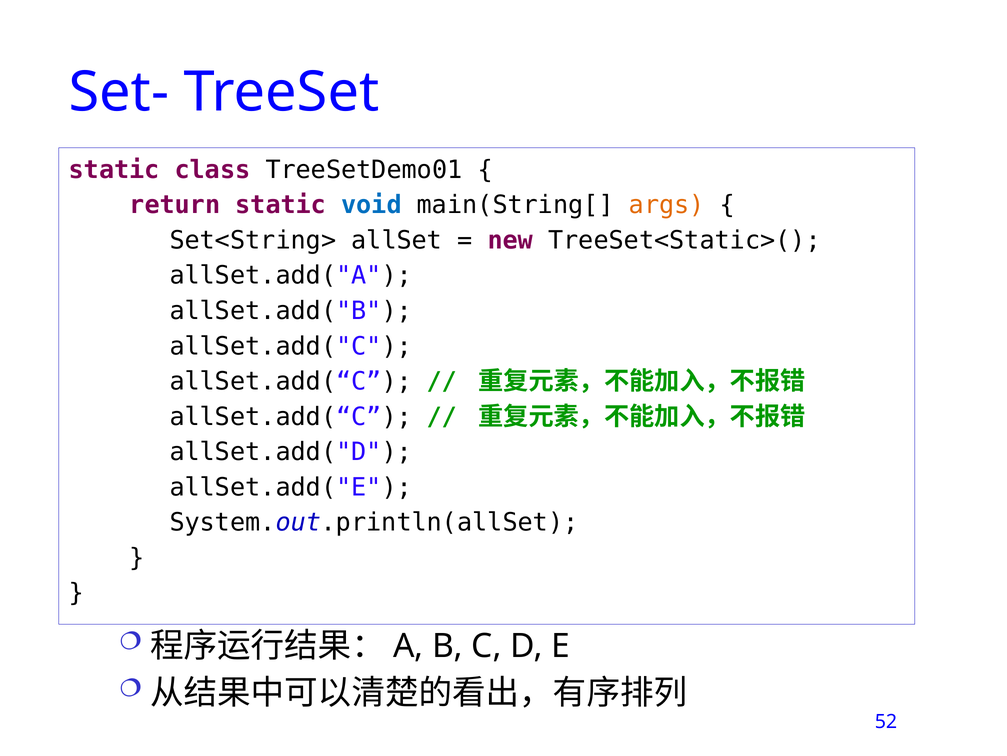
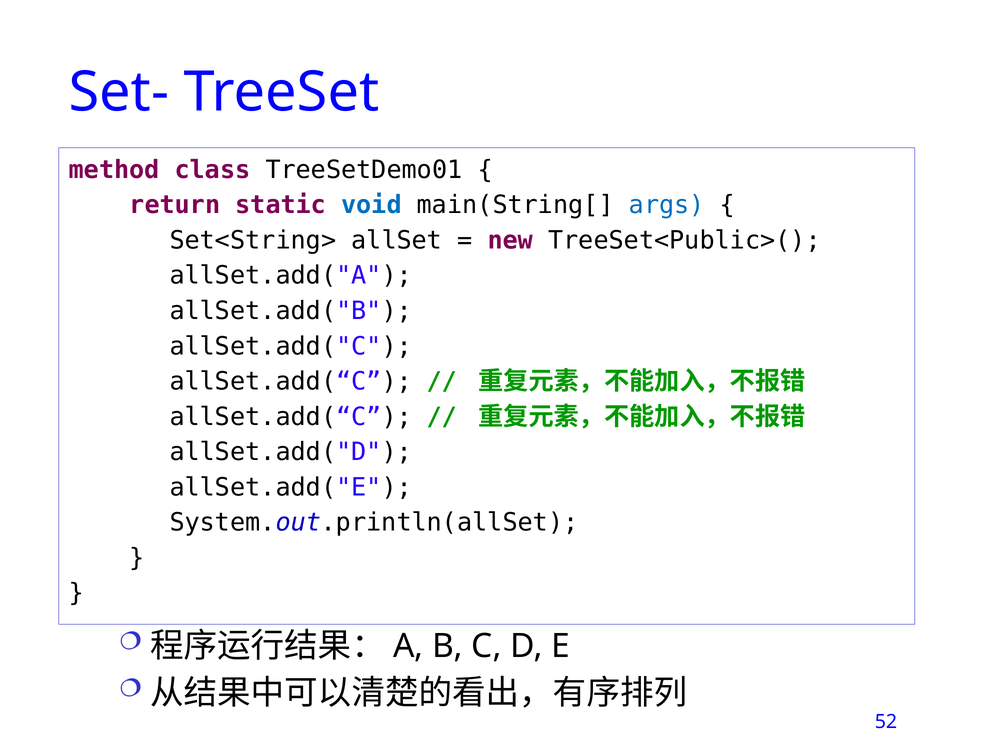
static at (114, 170): static -> method
args colour: orange -> blue
TreeSet<Static>(: TreeSet<Static>( -> TreeSet<Public>(
